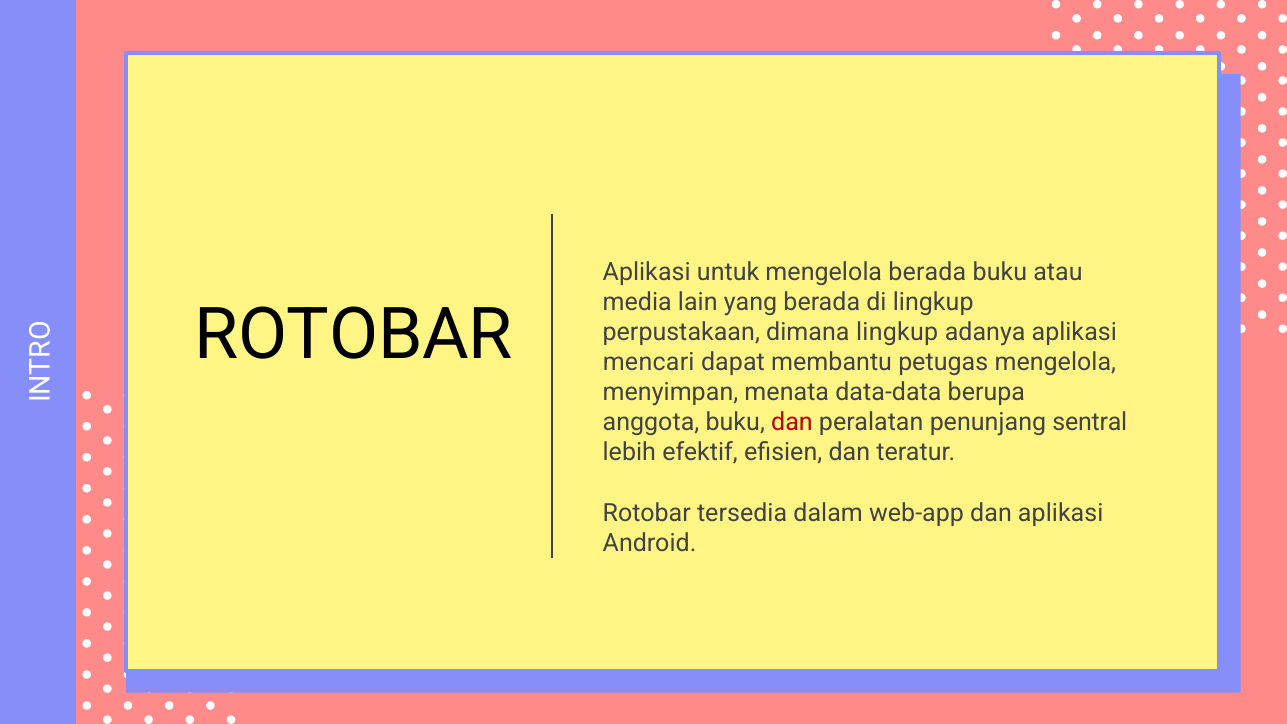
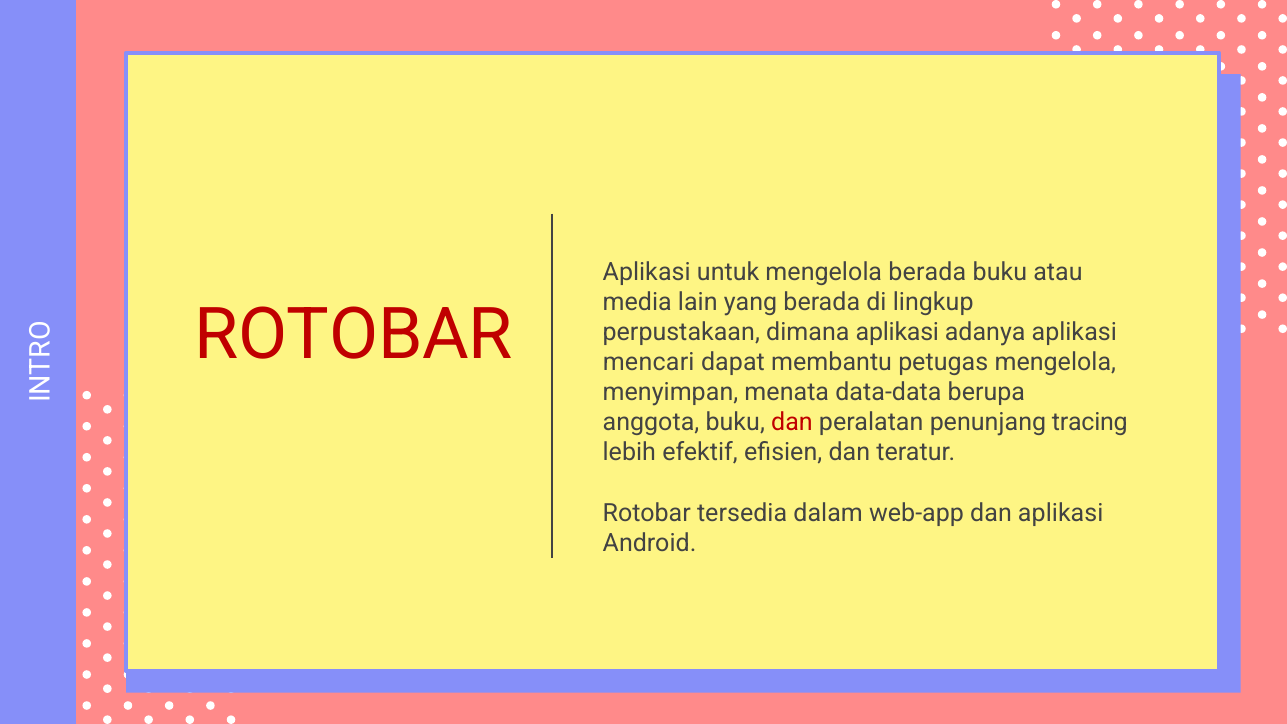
ROTOBAR at (353, 335) colour: black -> red
dimana lingkup: lingkup -> aplikasi
sentral: sentral -> tracing
